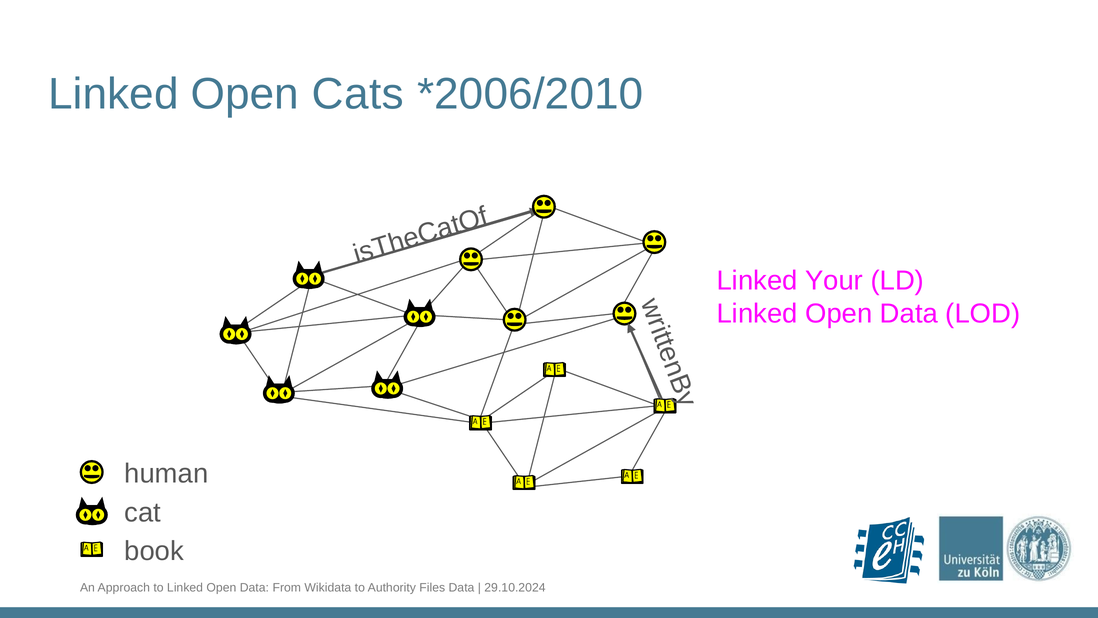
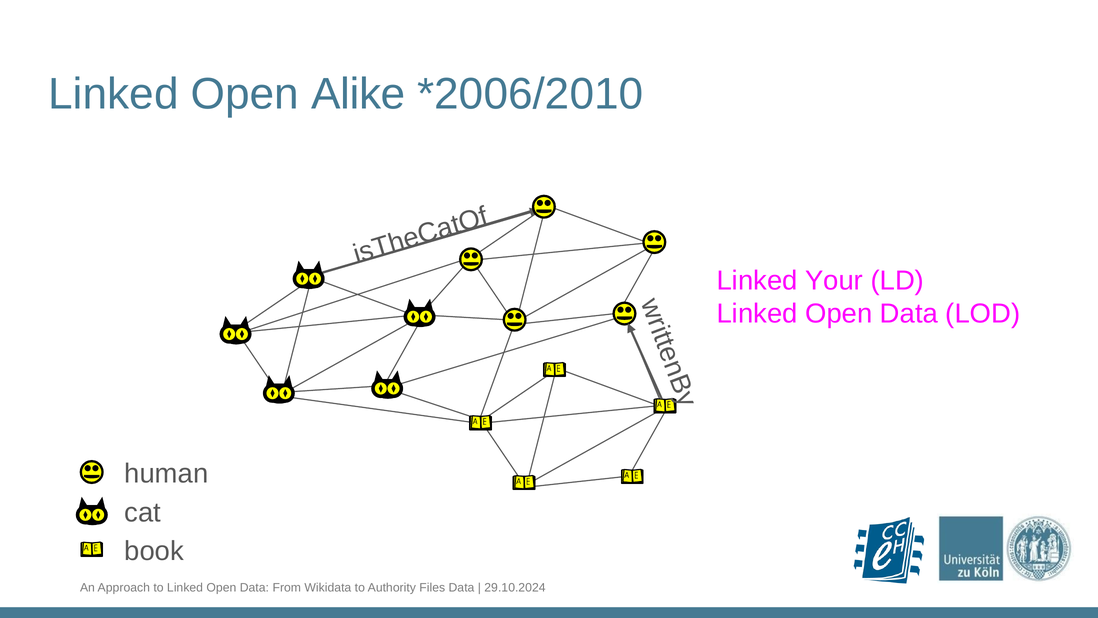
Cats: Cats -> Alike
